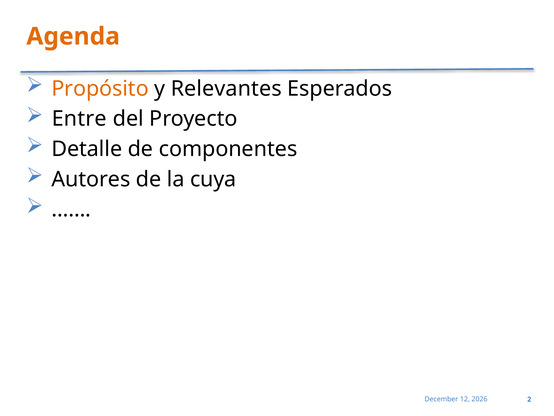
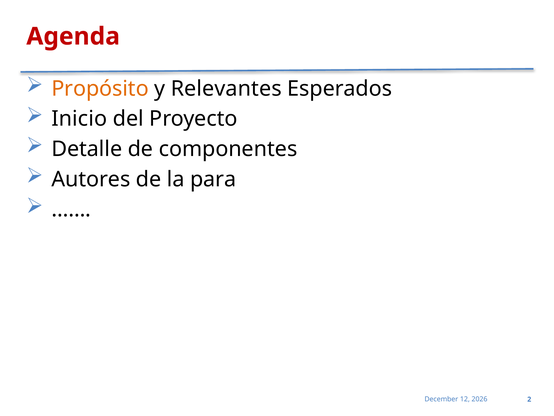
Agenda colour: orange -> red
Entre: Entre -> Inicio
cuya: cuya -> para
